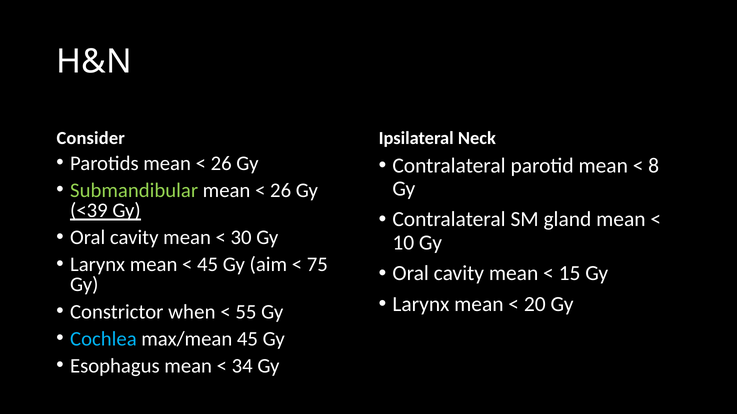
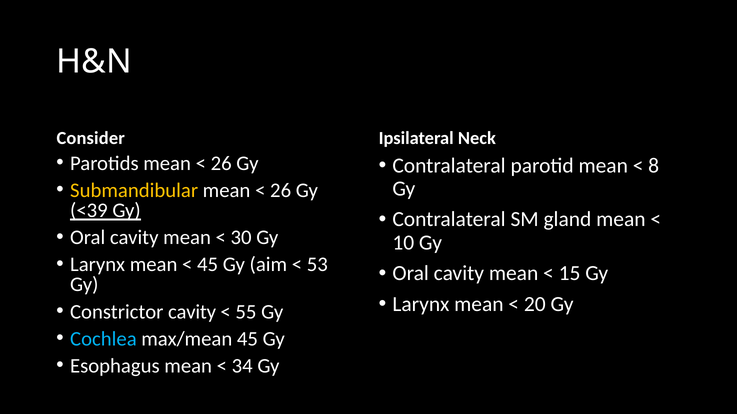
Submandibular colour: light green -> yellow
75: 75 -> 53
Constrictor when: when -> cavity
